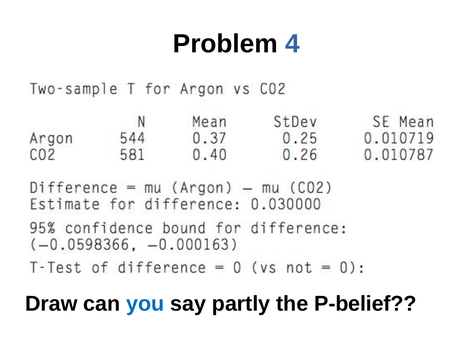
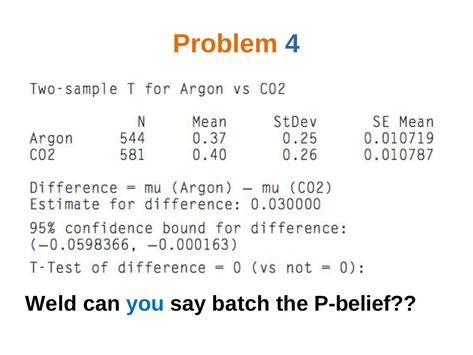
Problem colour: black -> orange
Draw: Draw -> Weld
partly: partly -> batch
